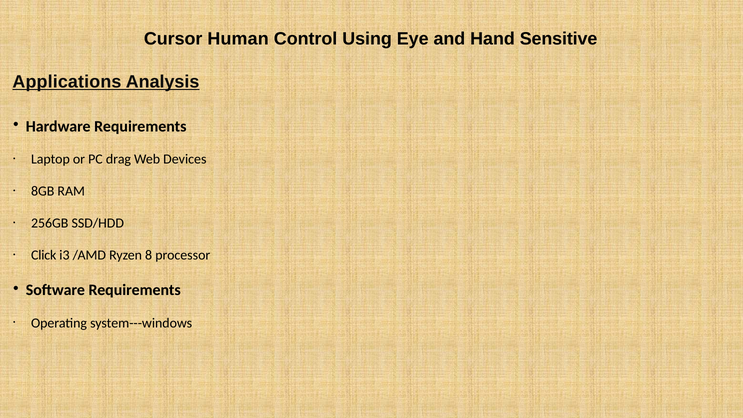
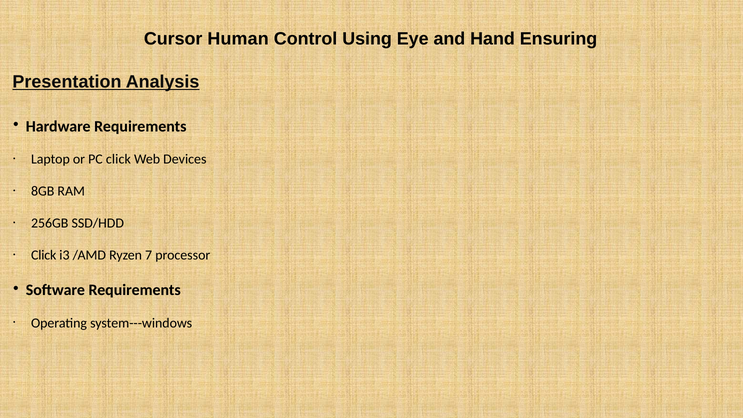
Sensitive: Sensitive -> Ensuring
Applications: Applications -> Presentation
PC drag: drag -> click
8: 8 -> 7
